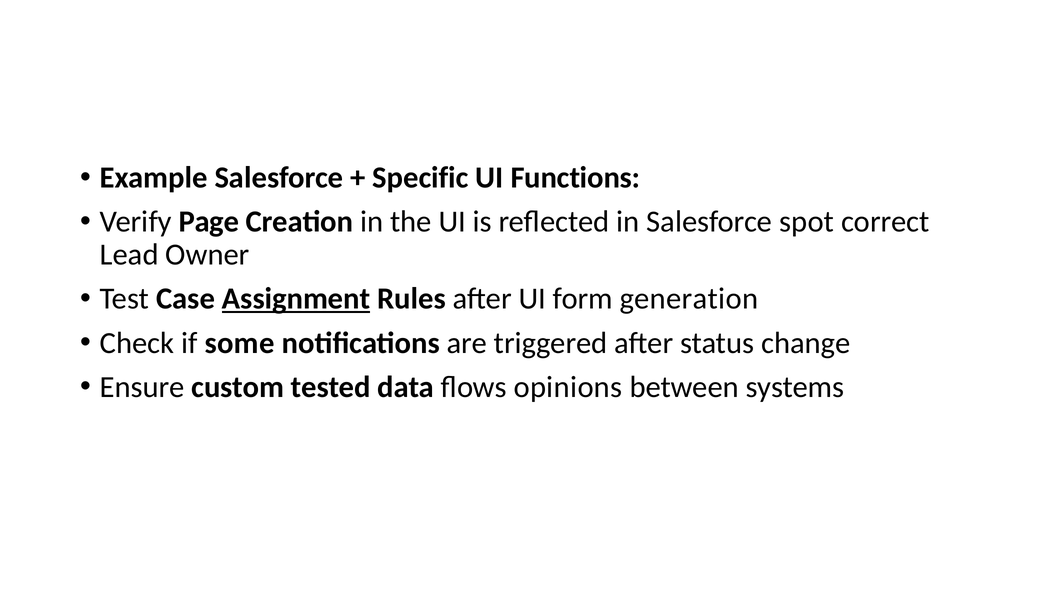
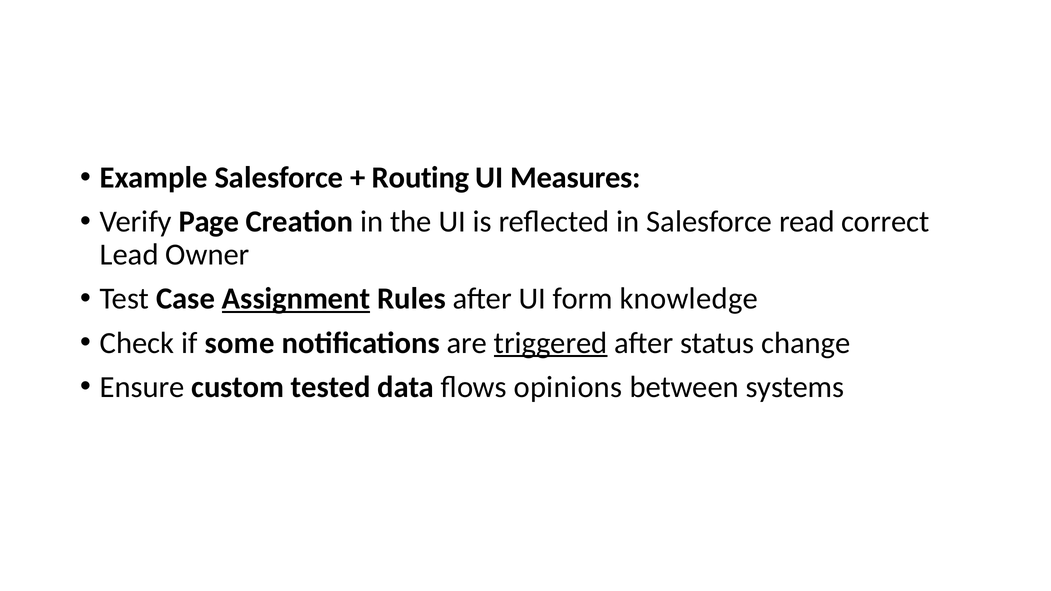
Specific: Specific -> Routing
Functions: Functions -> Measures
spot: spot -> read
generation: generation -> knowledge
triggered underline: none -> present
